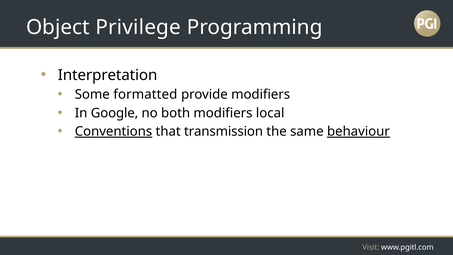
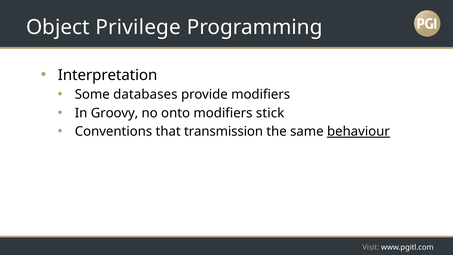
formatted: formatted -> databases
Google: Google -> Groovy
both: both -> onto
local: local -> stick
Conventions underline: present -> none
